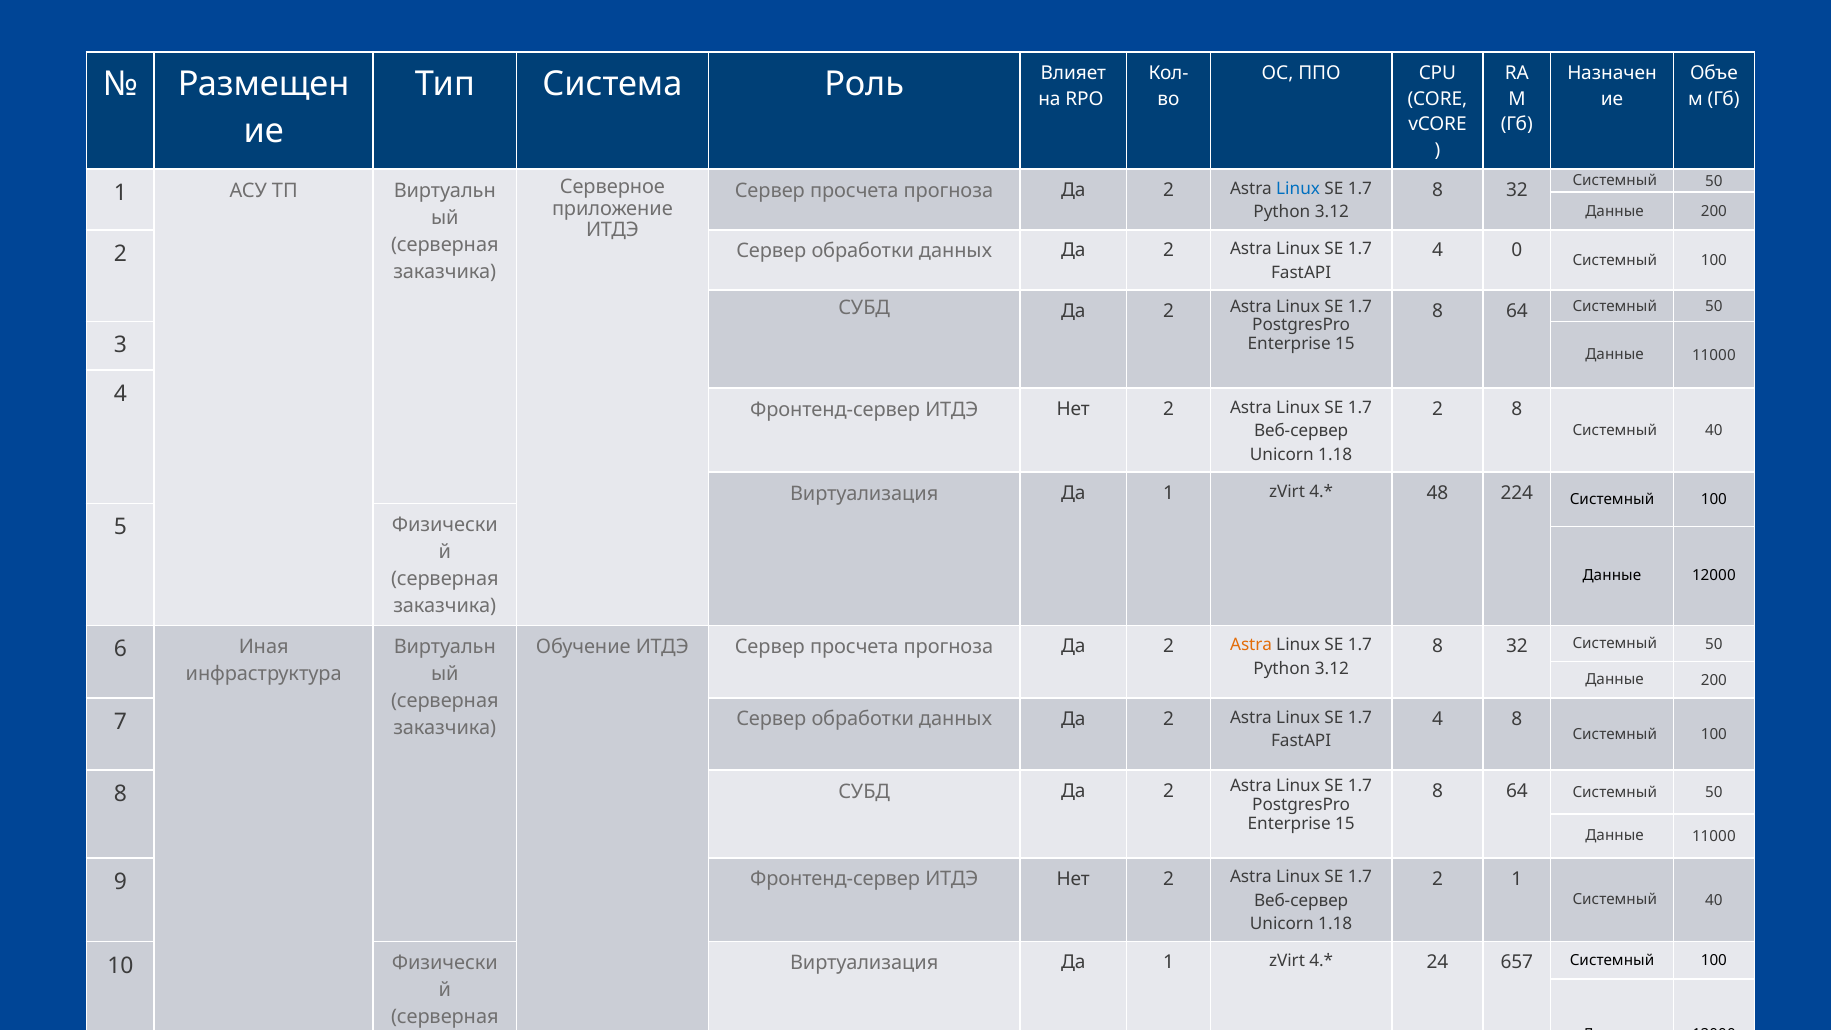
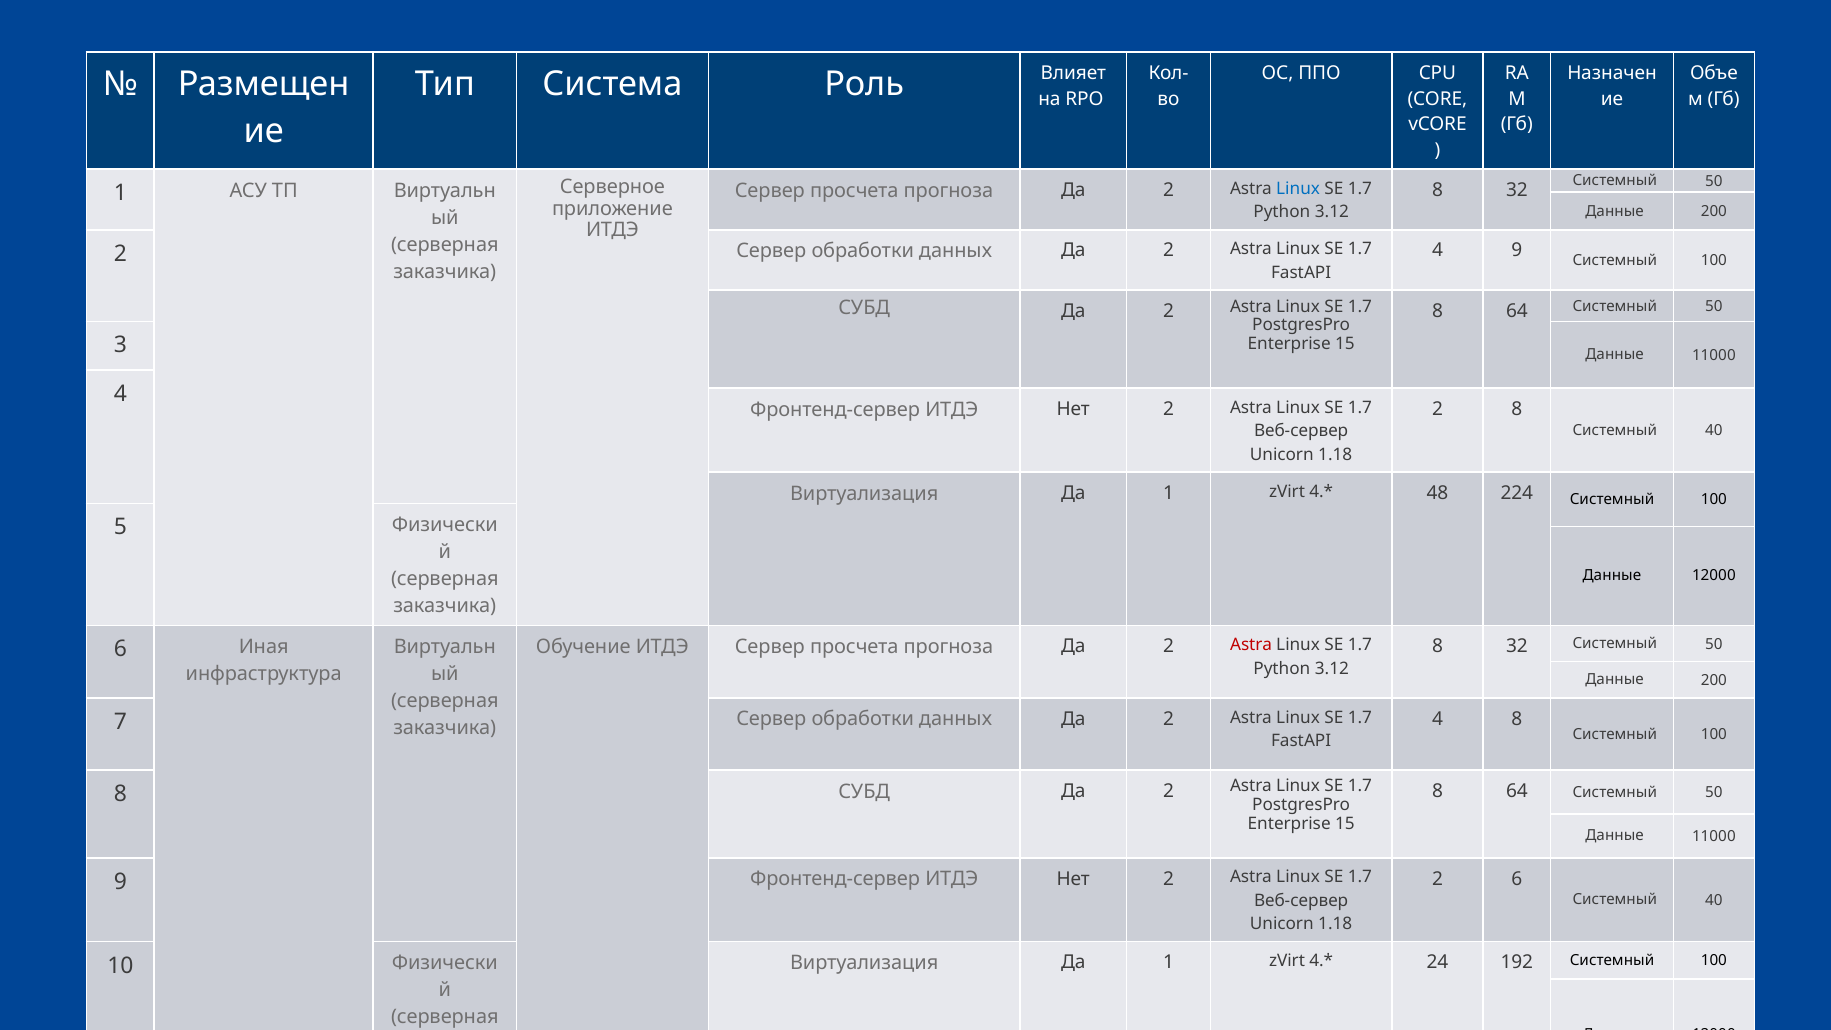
4 0: 0 -> 9
Astra at (1251, 645) colour: orange -> red
2 1: 1 -> 6
657: 657 -> 192
